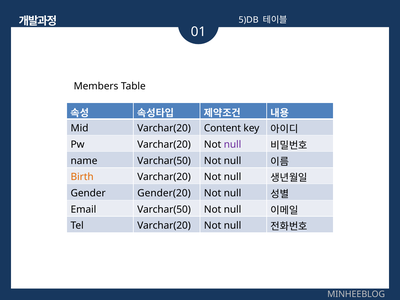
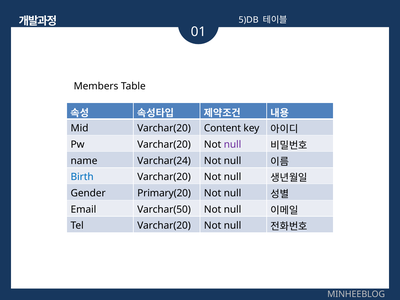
name Varchar(50: Varchar(50 -> Varchar(24
Birth colour: orange -> blue
Gender(20: Gender(20 -> Primary(20
